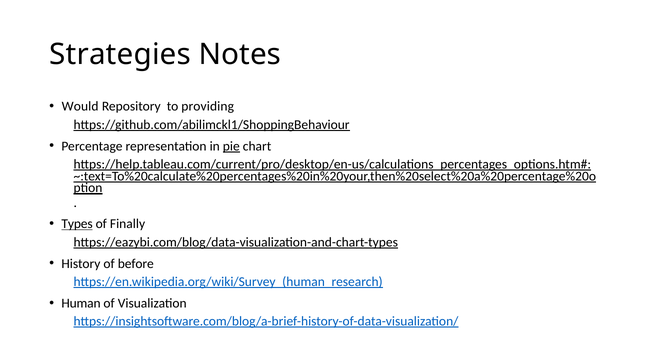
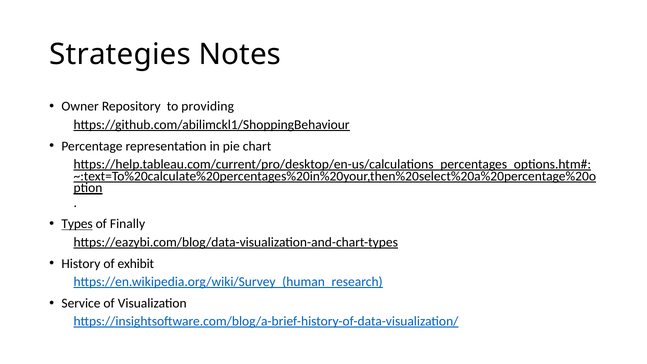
Would: Would -> Owner
pie underline: present -> none
before: before -> exhibit
Human: Human -> Service
